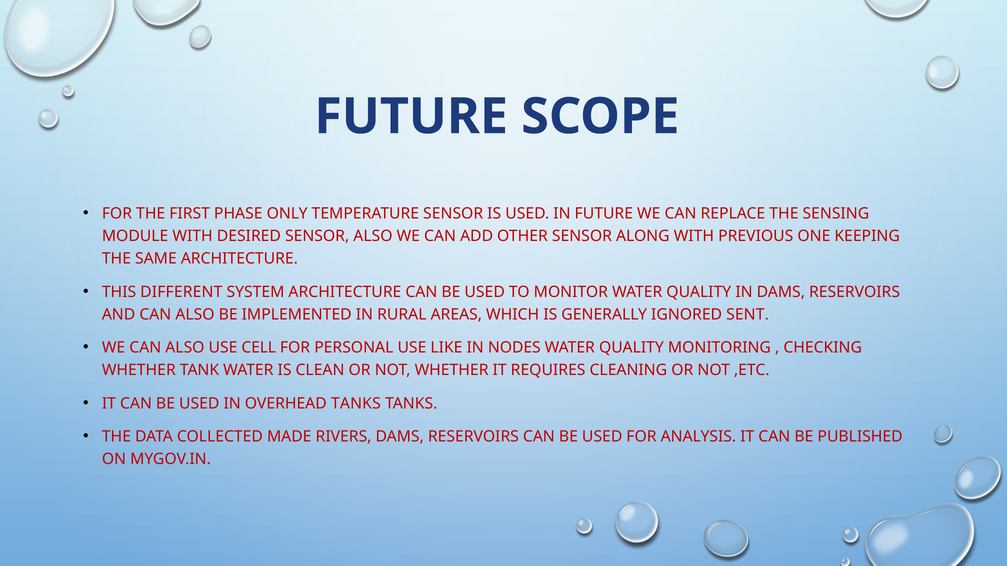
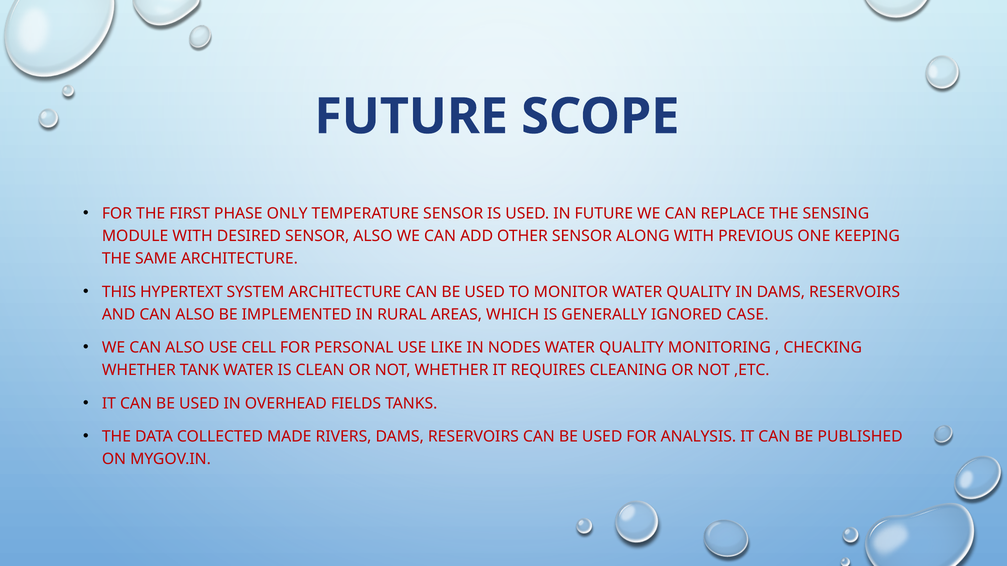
DIFFERENT: DIFFERENT -> HYPERTEXT
SENT: SENT -> CASE
OVERHEAD TANKS: TANKS -> FIELDS
